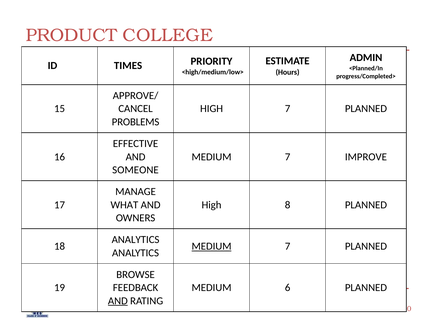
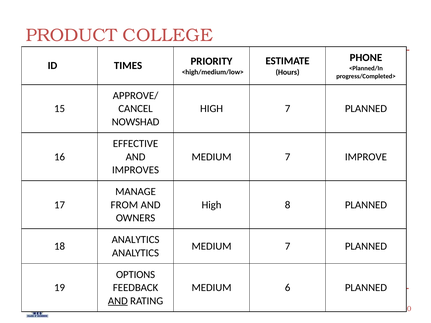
ADMIN: ADMIN -> PHONE
PROBLEMS: PROBLEMS -> NOWSHAD
SOMEONE: SOMEONE -> IMPROVES
WHAT: WHAT -> FROM
MEDIUM at (212, 246) underline: present -> none
BROWSE: BROWSE -> OPTIONS
